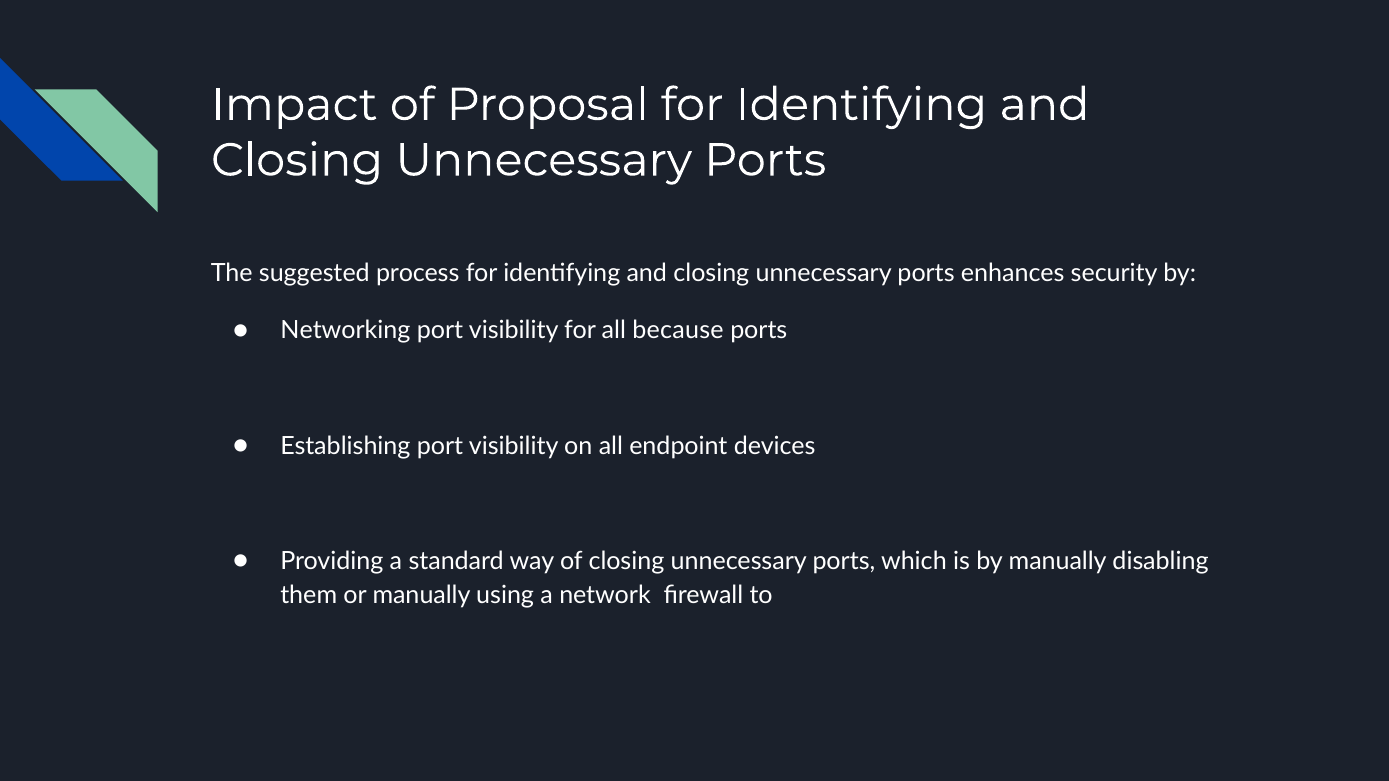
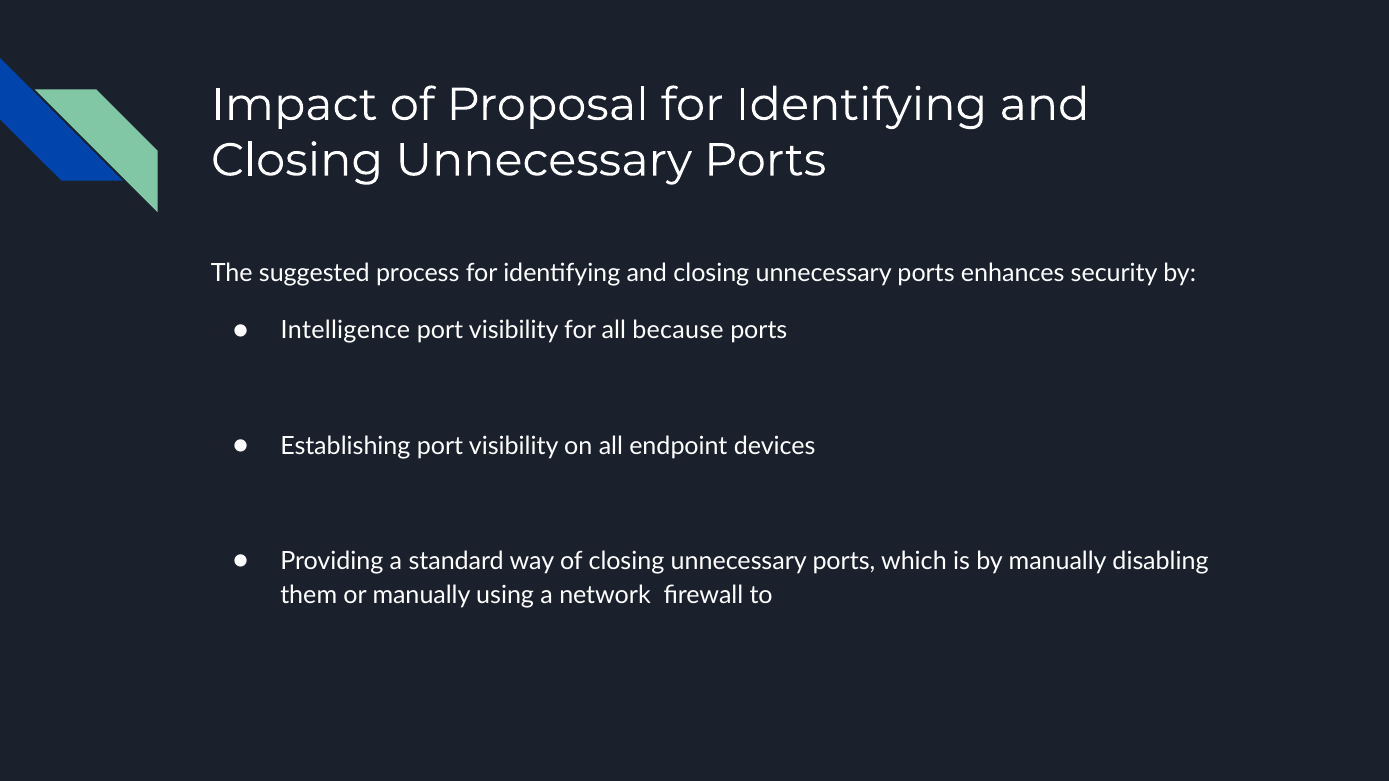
Networking: Networking -> Intelligence
